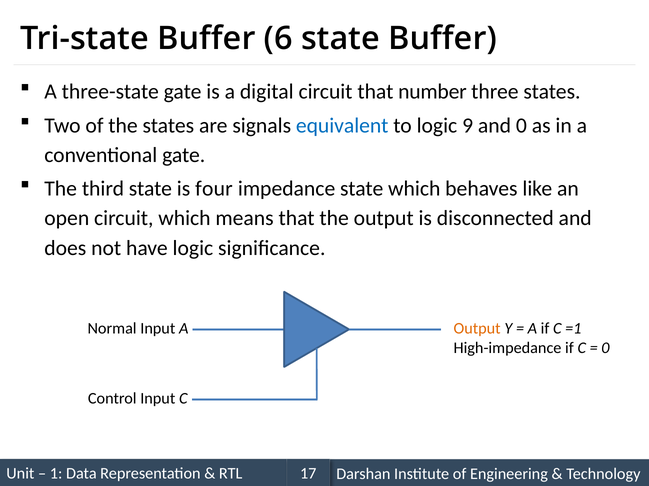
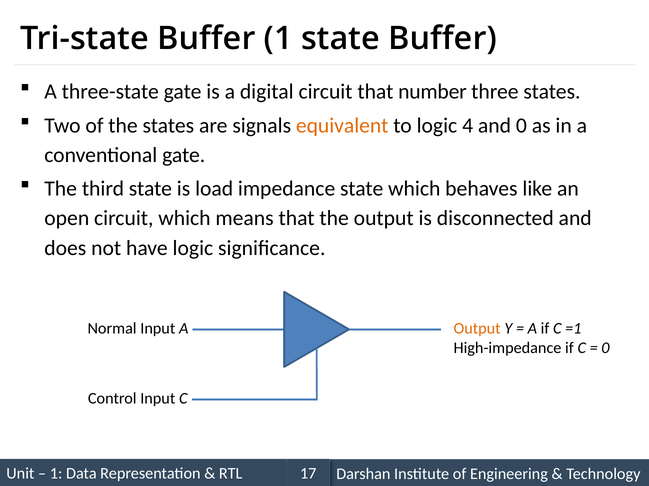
Buffer 6: 6 -> 1
equivalent colour: blue -> orange
9: 9 -> 4
four: four -> load
